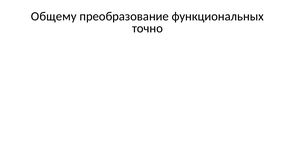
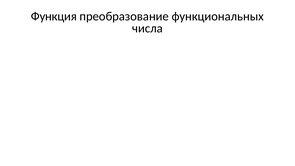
Общему at (54, 16): Общему -> Функция
точно: точно -> числа
